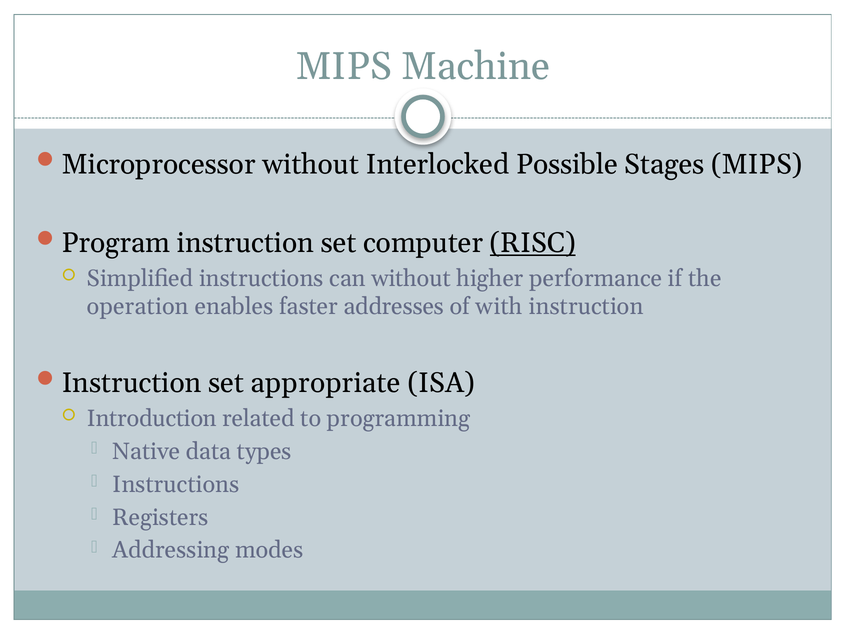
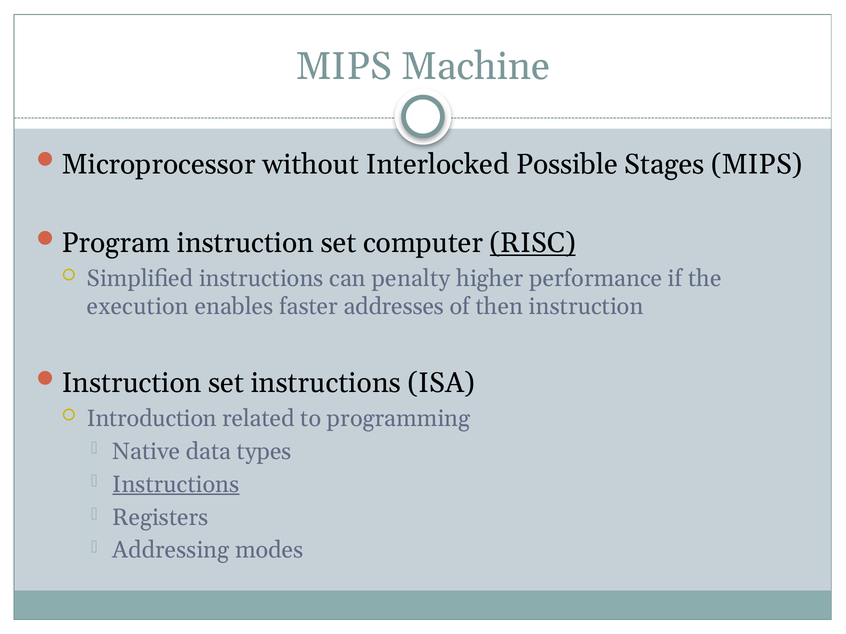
can without: without -> penalty
operation: operation -> execution
with: with -> then
set appropriate: appropriate -> instructions
Instructions at (176, 485) underline: none -> present
